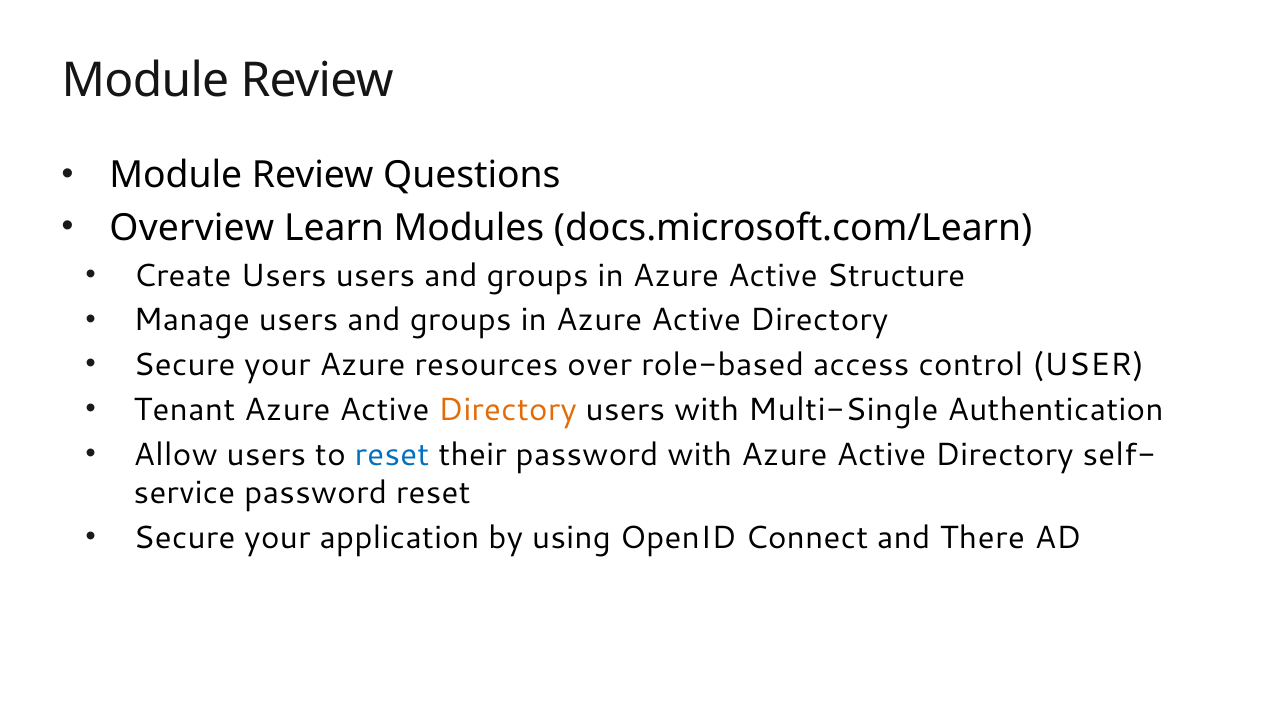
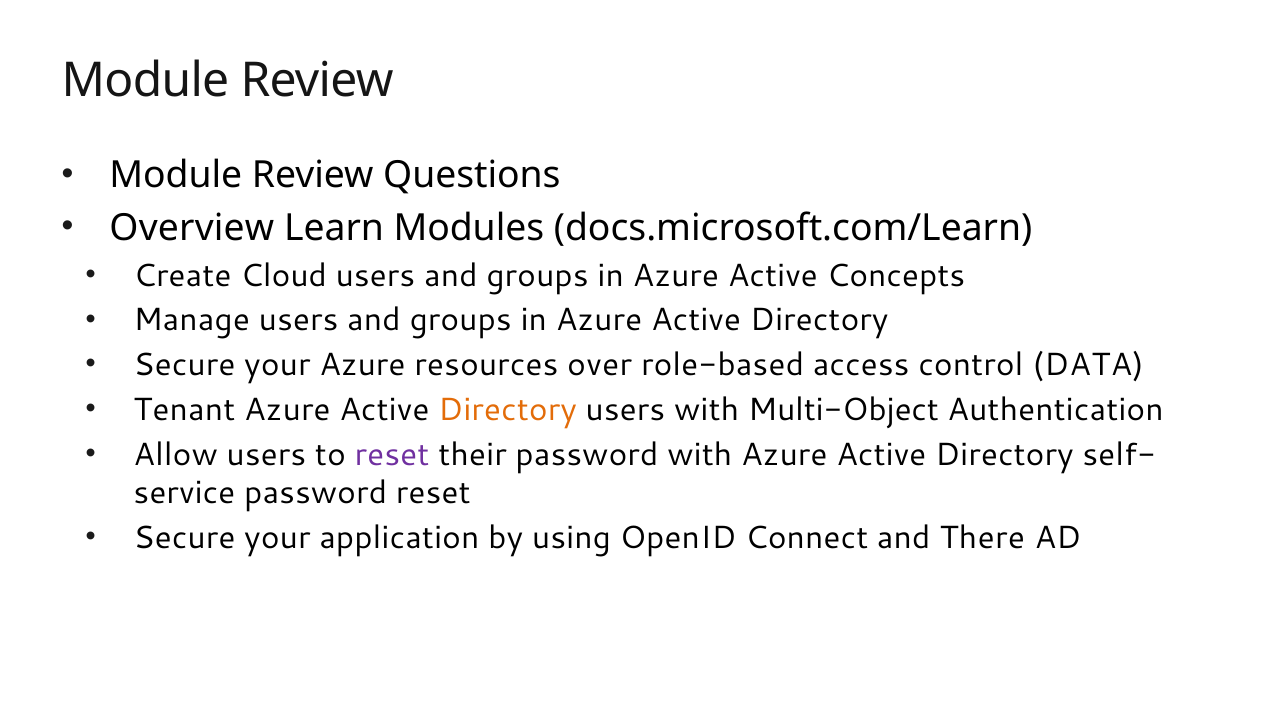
Create Users: Users -> Cloud
Structure: Structure -> Concepts
USER: USER -> DATA
Multi-Single: Multi-Single -> Multi-Object
reset at (392, 454) colour: blue -> purple
